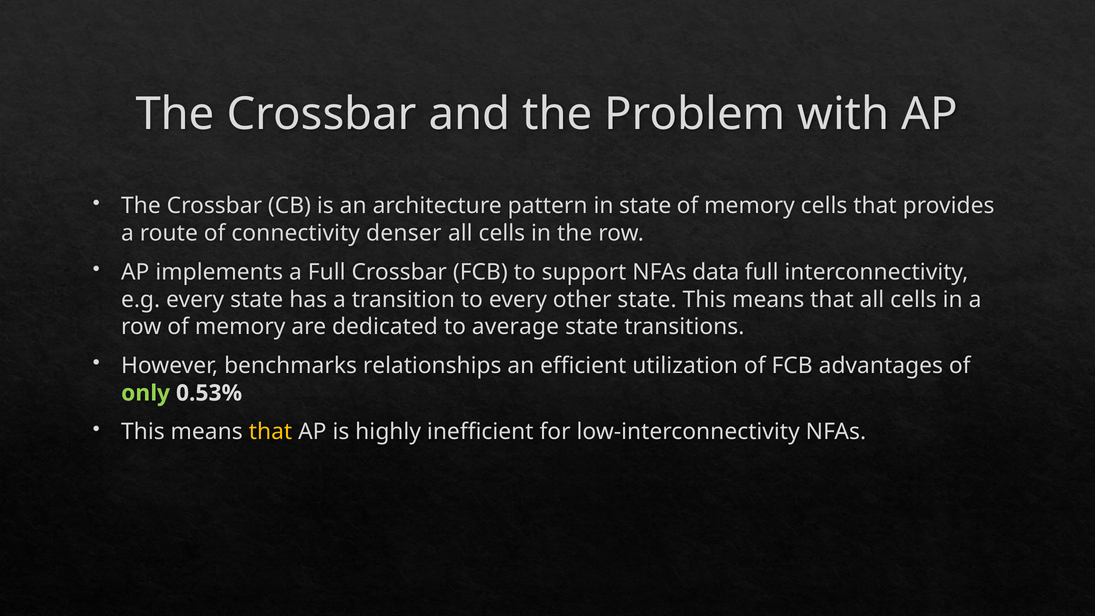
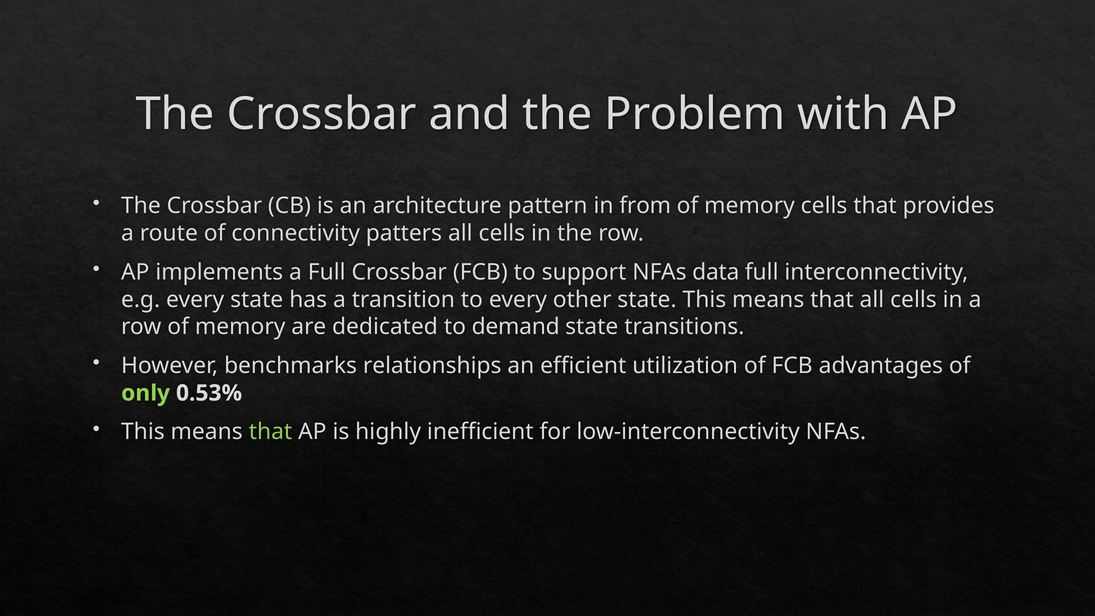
in state: state -> from
denser: denser -> patters
average: average -> demand
that at (270, 432) colour: yellow -> light green
